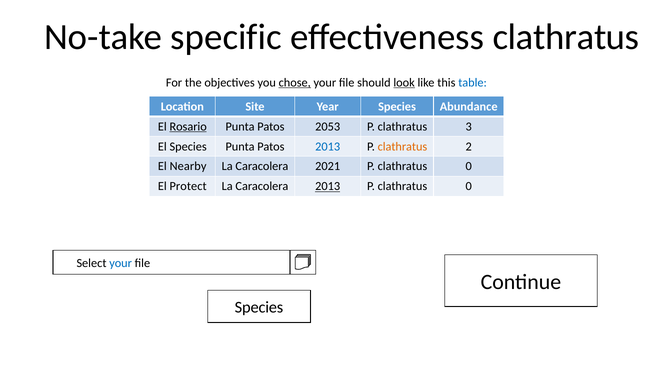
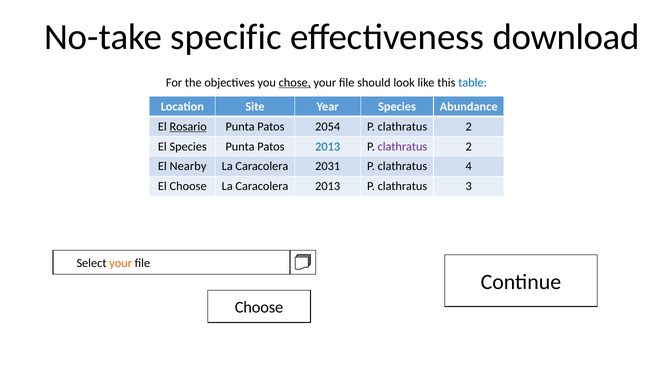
effectiveness clathratus: clathratus -> download
look underline: present -> none
2053: 2053 -> 2054
3 at (469, 127): 3 -> 2
clathratus at (402, 146) colour: orange -> purple
2021: 2021 -> 2031
0 at (469, 166): 0 -> 4
El Protect: Protect -> Choose
2013 at (328, 186) underline: present -> none
0 at (469, 186): 0 -> 3
your at (121, 263) colour: blue -> orange
Species at (259, 307): Species -> Choose
